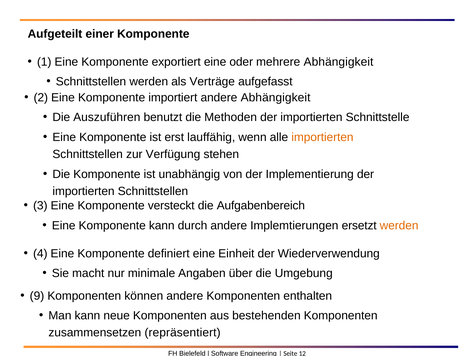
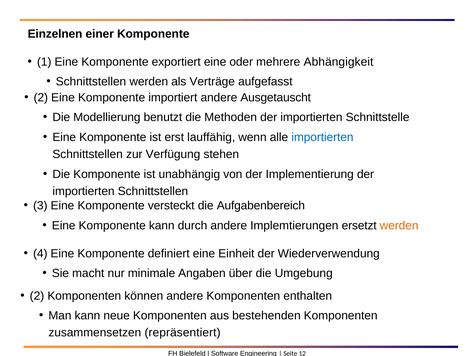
Aufgeteilt: Aufgeteilt -> Einzelnen
andere Abhängigkeit: Abhängigkeit -> Ausgetauscht
Auszuführen: Auszuführen -> Modellierung
importierten at (322, 137) colour: orange -> blue
9 at (37, 296): 9 -> 2
